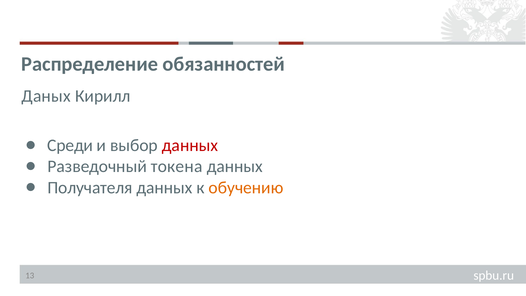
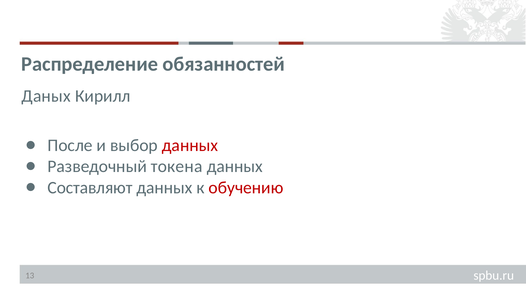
Среди: Среди -> После
Получателя: Получателя -> Составляют
обучению colour: orange -> red
